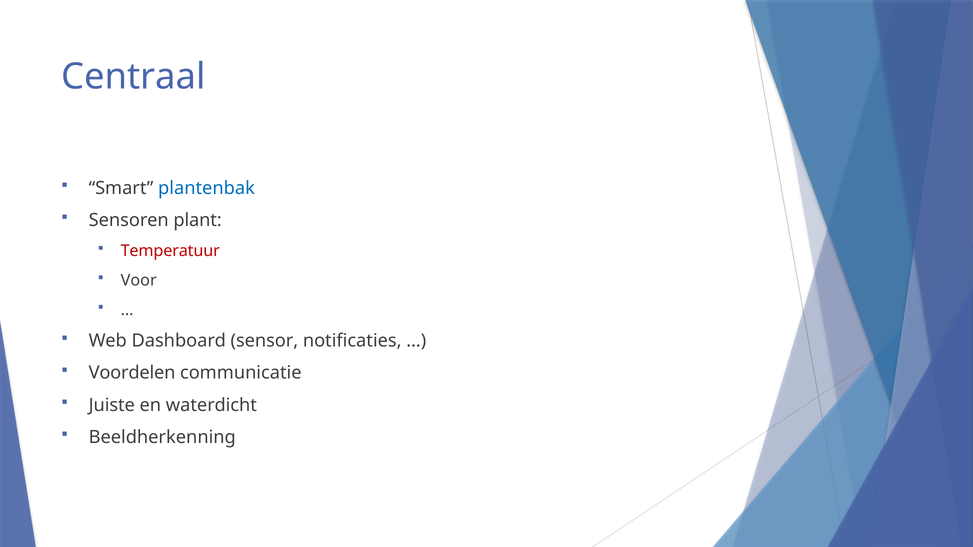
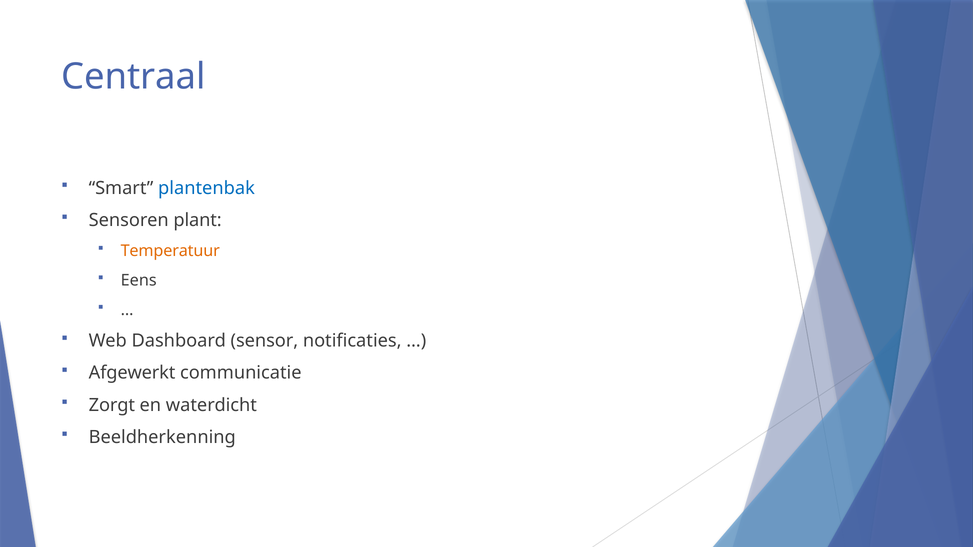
Temperatuur colour: red -> orange
Voor: Voor -> Eens
Voordelen: Voordelen -> Afgewerkt
Juiste: Juiste -> Zorgt
